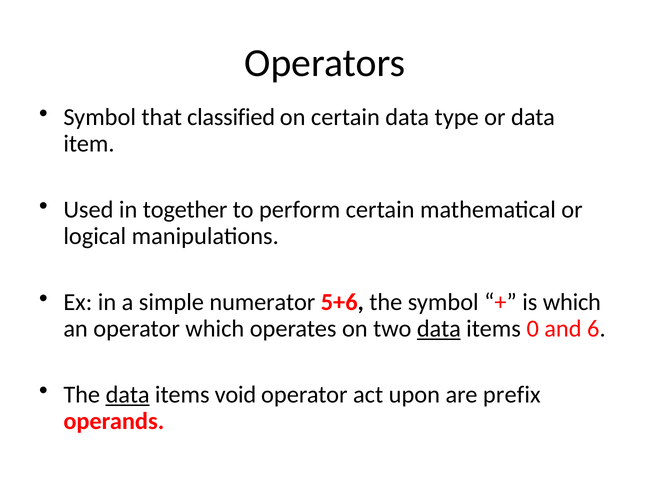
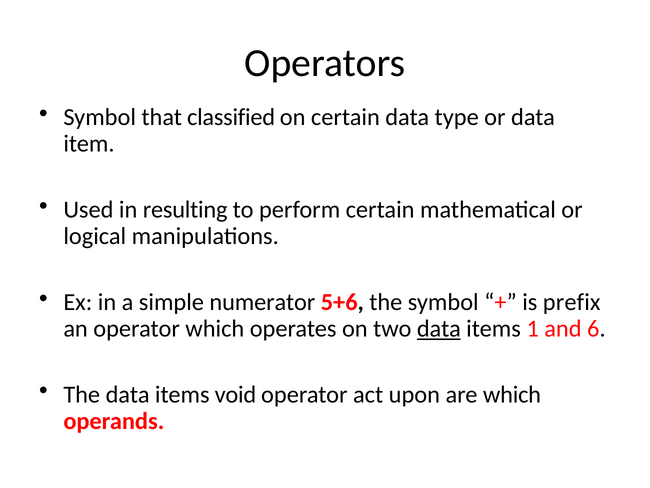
together: together -> resulting
is which: which -> prefix
0: 0 -> 1
data at (128, 394) underline: present -> none
are prefix: prefix -> which
